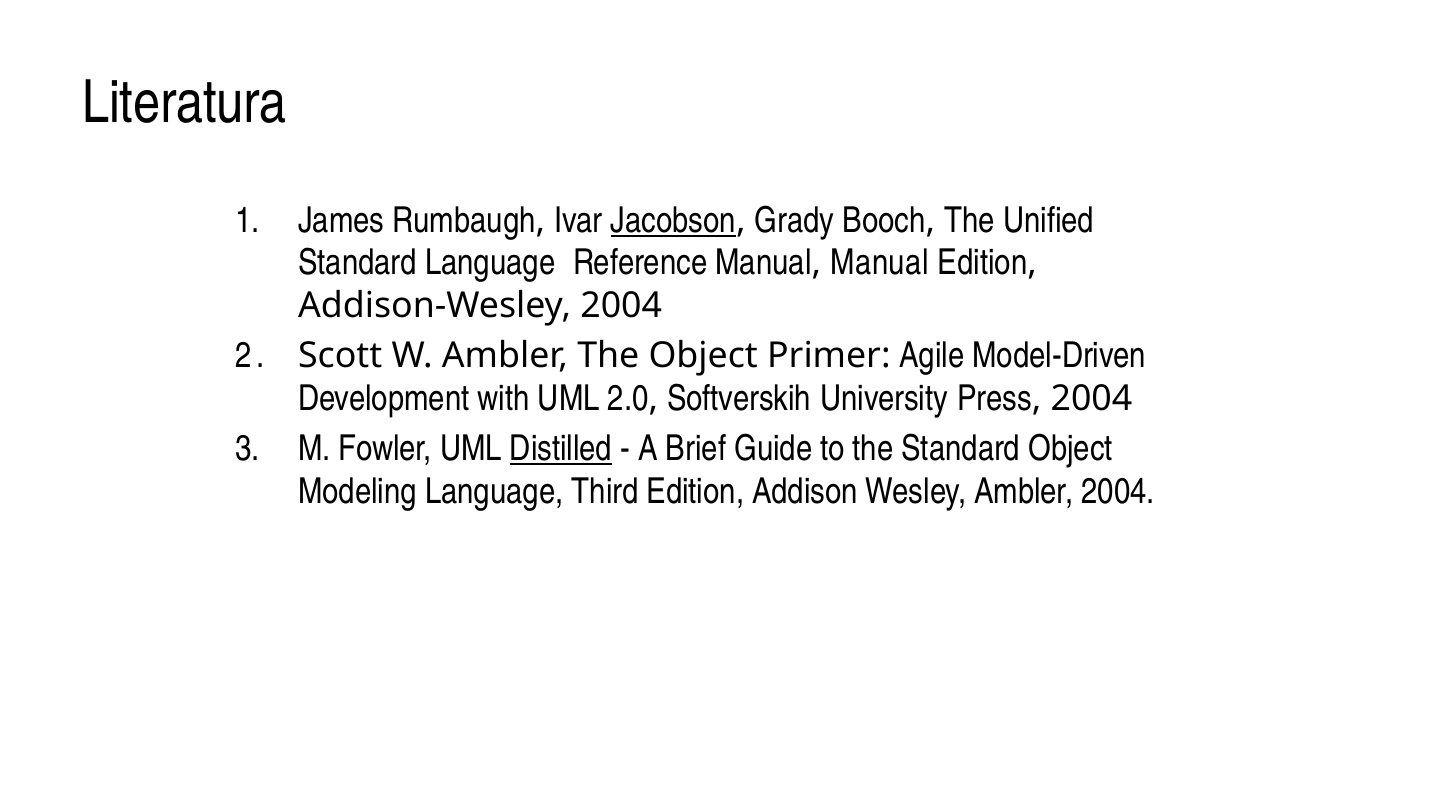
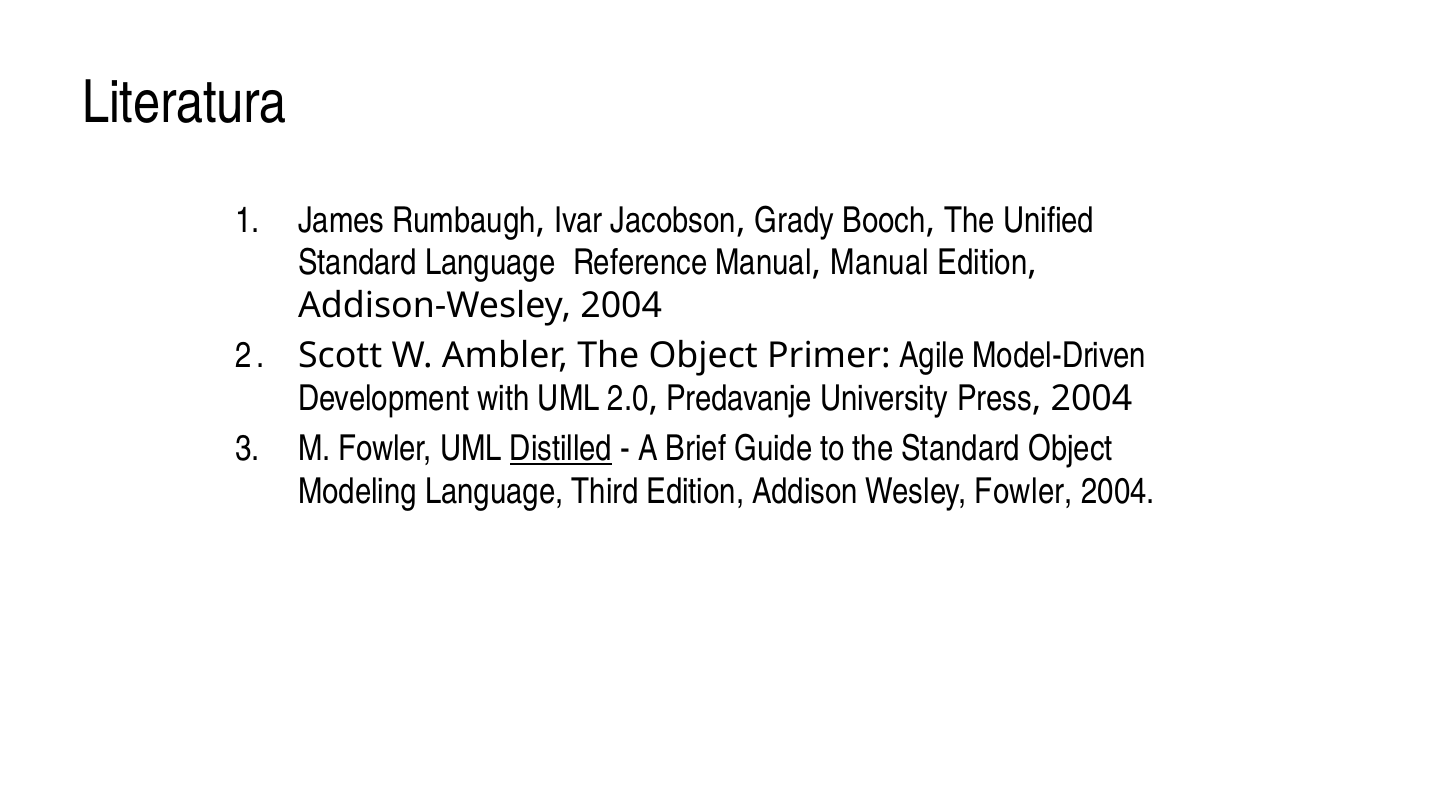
Jacobson underline: present -> none
Softverskih: Softverskih -> Predavanje
Wesley Ambler: Ambler -> Fowler
